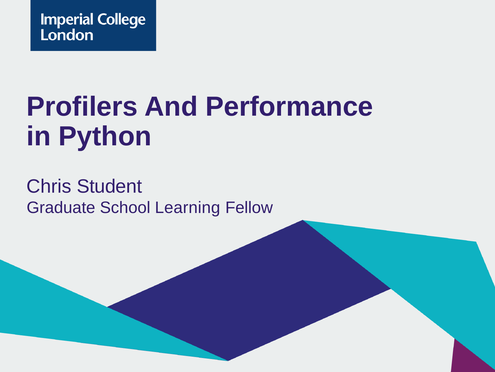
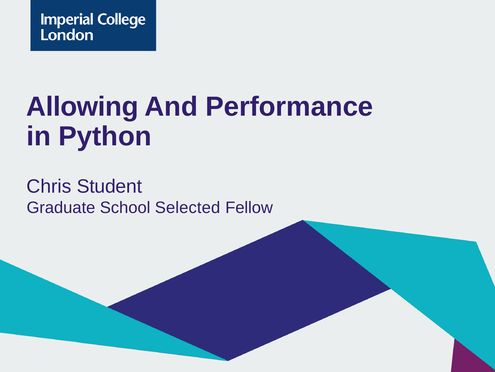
Profilers: Profilers -> Allowing
Learning: Learning -> Selected
